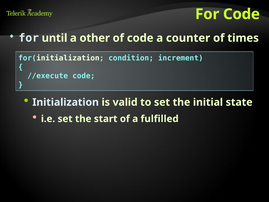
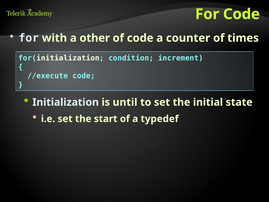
until: until -> with
valid: valid -> until
fulfilled: fulfilled -> typedef
